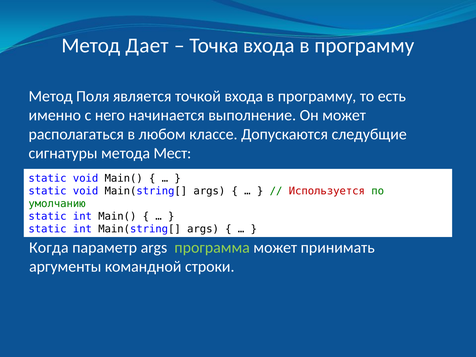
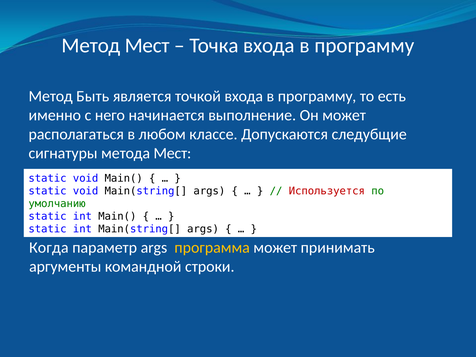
Метод Дает: Дает -> Мест
Поля: Поля -> Быть
программа colour: light green -> yellow
